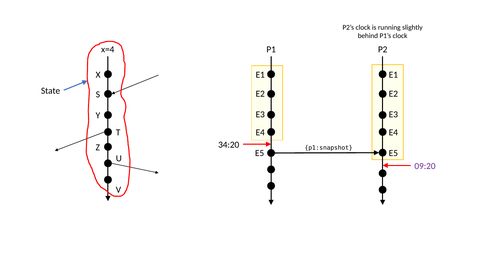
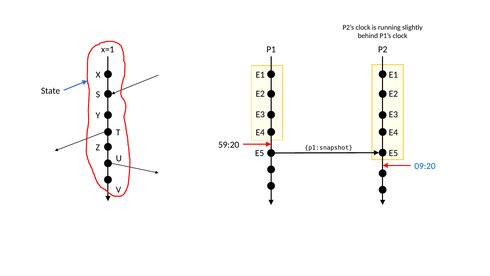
x=4: x=4 -> x=1
34:20: 34:20 -> 59:20
09:20 colour: purple -> blue
